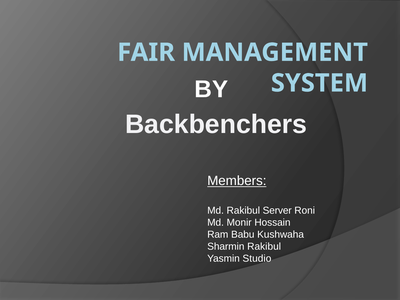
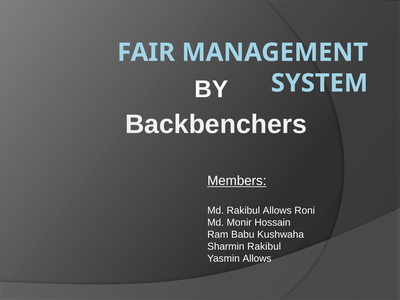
Rakibul Server: Server -> Allows
Yasmin Studio: Studio -> Allows
